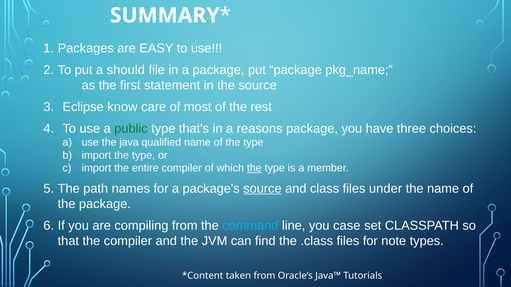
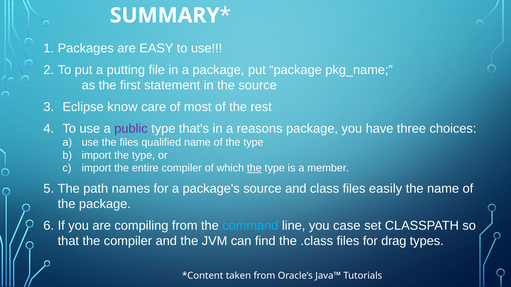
should: should -> putting
public colour: green -> purple
the java: java -> files
source at (262, 189) underline: present -> none
under: under -> easily
note: note -> drag
